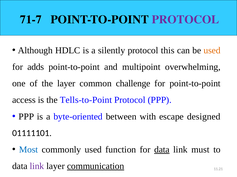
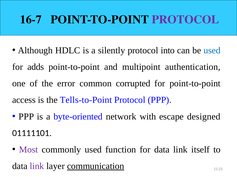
71-7: 71-7 -> 16-7
this: this -> into
used at (212, 51) colour: orange -> blue
overwhelming: overwhelming -> authentication
the layer: layer -> error
challenge: challenge -> corrupted
between: between -> network
Most colour: blue -> purple
data at (162, 150) underline: present -> none
must: must -> itself
